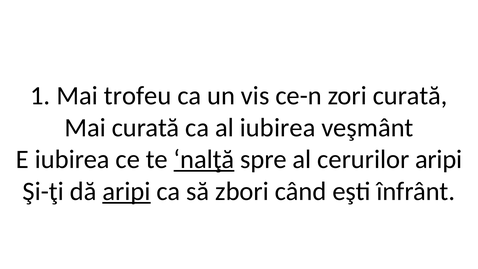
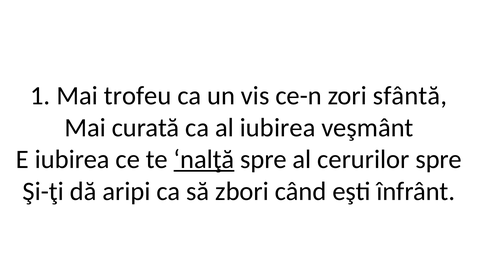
zori curată: curată -> sfântă
cerurilor aripi: aripi -> spre
aripi at (126, 191) underline: present -> none
